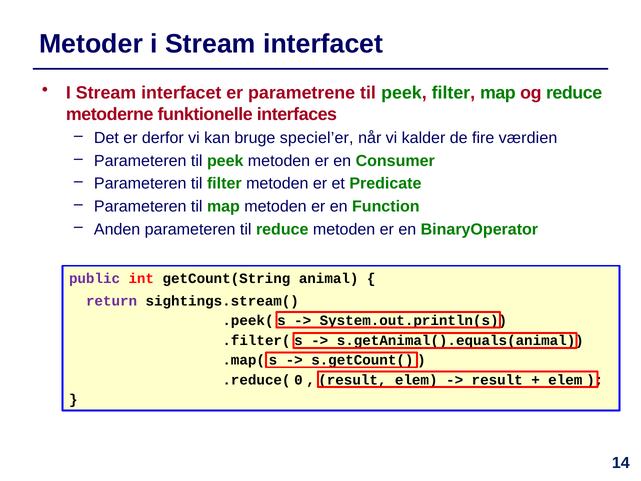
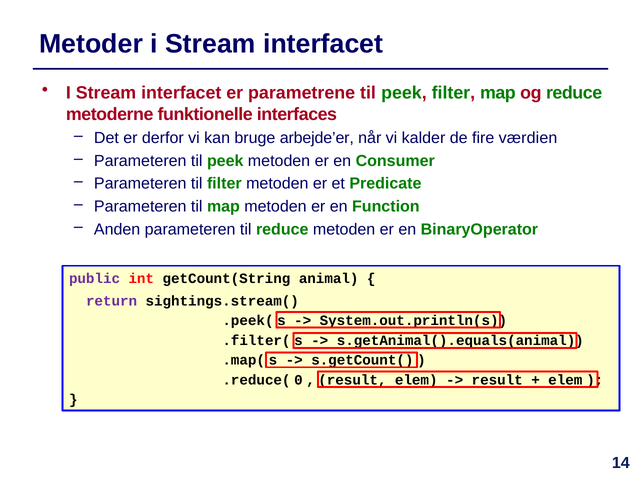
speciel’er: speciel’er -> arbejde’er
